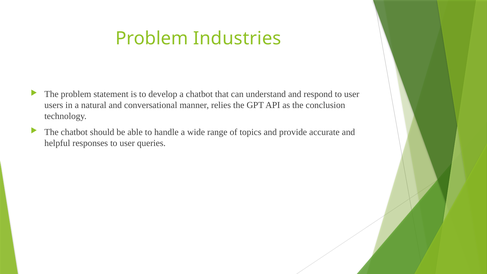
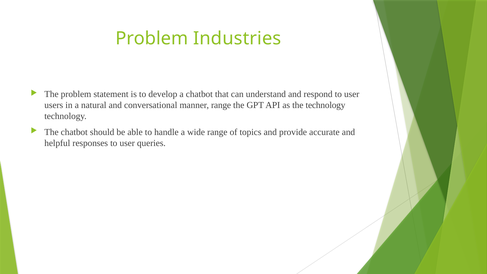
manner relies: relies -> range
the conclusion: conclusion -> technology
